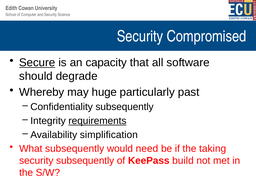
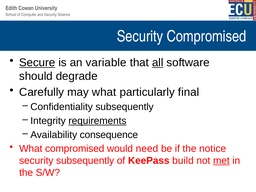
capacity: capacity -> variable
all underline: none -> present
Whereby: Whereby -> Carefully
may huge: huge -> what
past: past -> final
simplification: simplification -> consequence
What subsequently: subsequently -> compromised
taking: taking -> notice
met underline: none -> present
